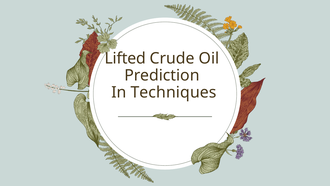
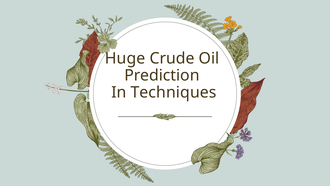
Lifted: Lifted -> Huge
